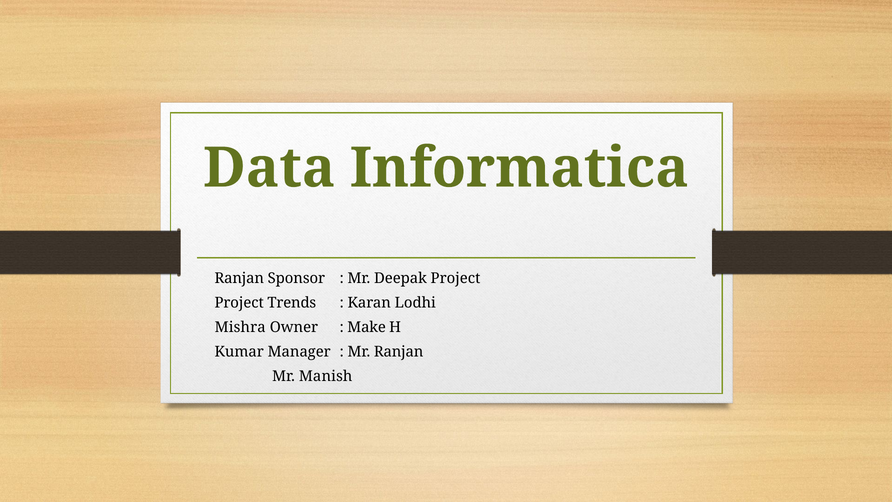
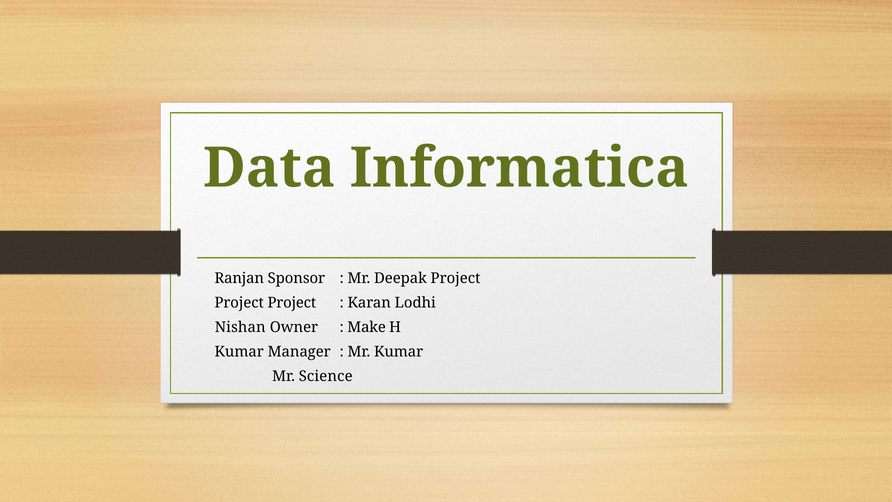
Trends at (292, 303): Trends -> Project
Mishra: Mishra -> Nishan
Mr Ranjan: Ranjan -> Kumar
Manish: Manish -> Science
